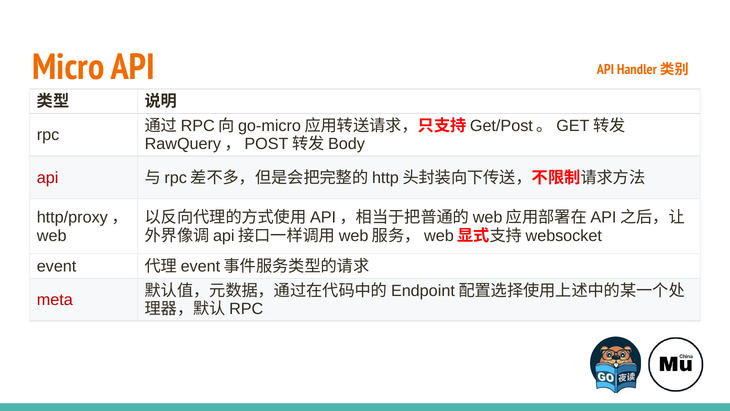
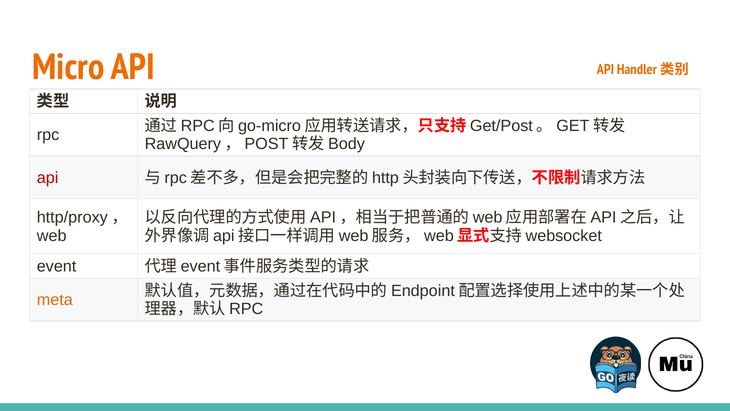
meta colour: red -> orange
